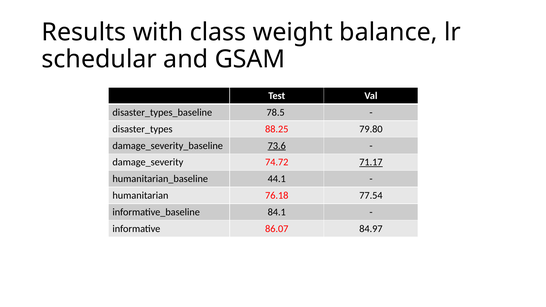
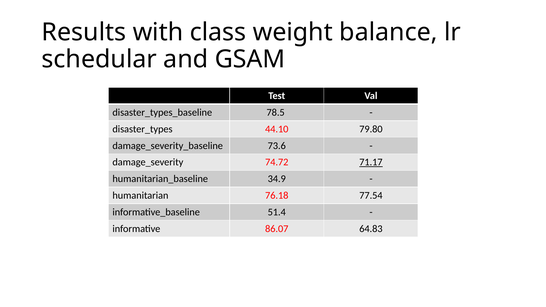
88.25: 88.25 -> 44.10
73.6 underline: present -> none
44.1: 44.1 -> 34.9
84.1: 84.1 -> 51.4
84.97: 84.97 -> 64.83
